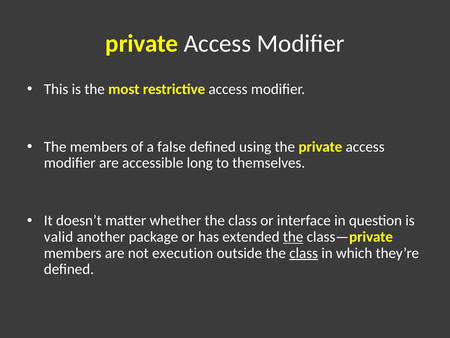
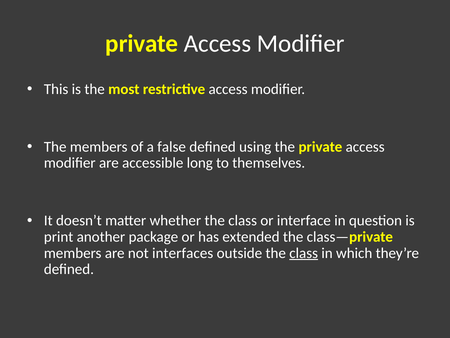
valid: valid -> print
the at (293, 237) underline: present -> none
execution: execution -> interfaces
